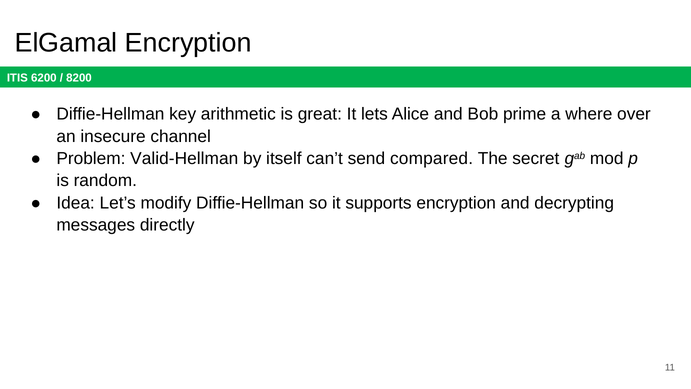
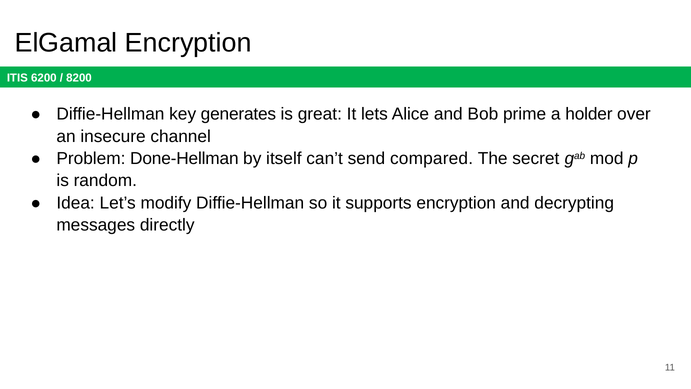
arithmetic: arithmetic -> generates
where: where -> holder
Valid-Hellman: Valid-Hellman -> Done-Hellman
